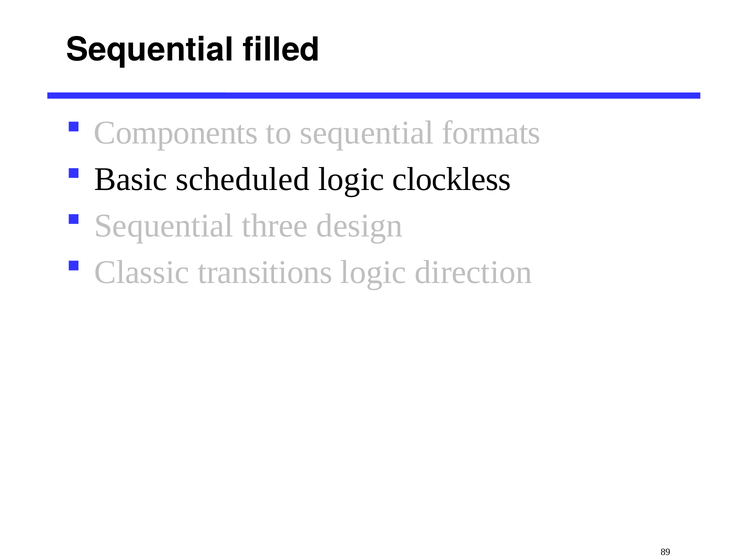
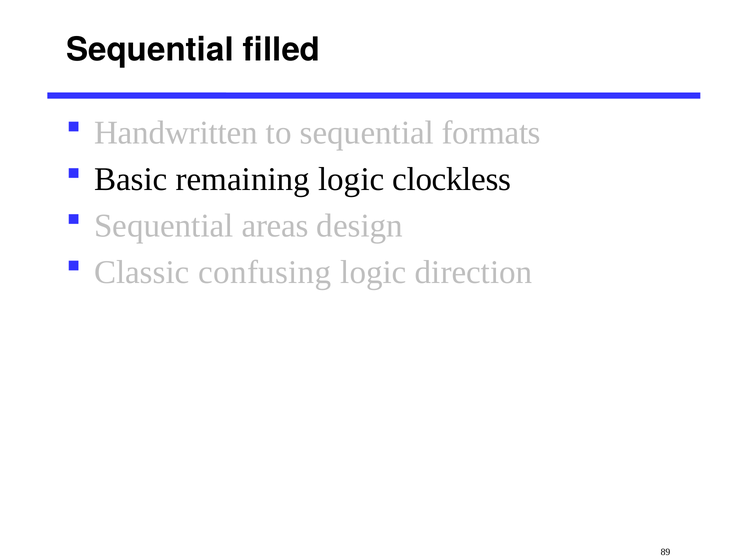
Components: Components -> Handwritten
scheduled: scheduled -> remaining
three: three -> areas
transitions: transitions -> confusing
